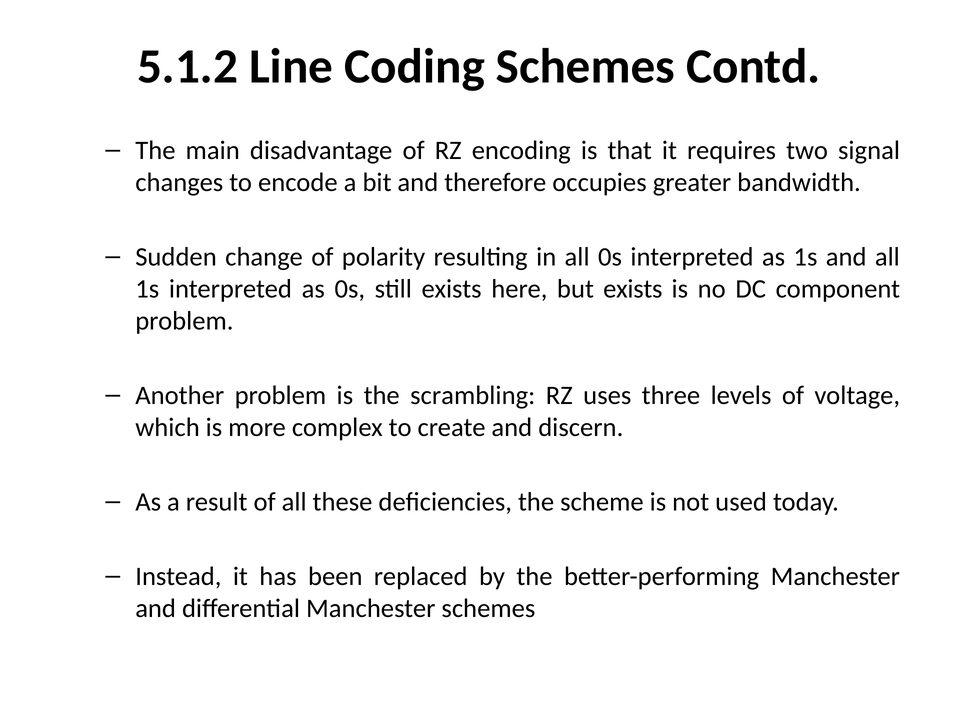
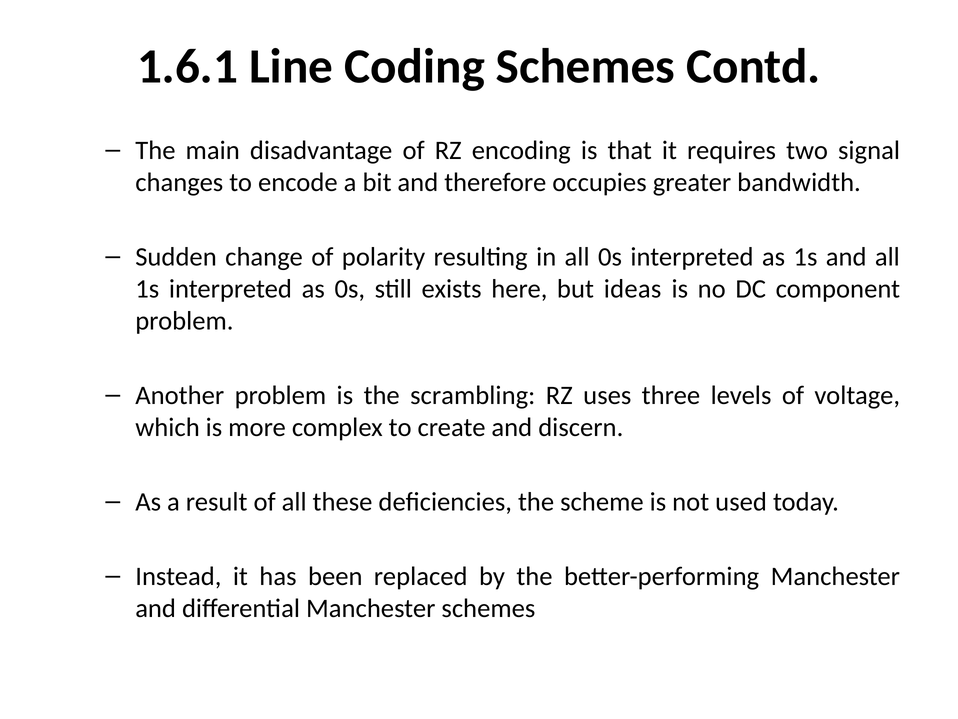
5.1.2: 5.1.2 -> 1.6.1
but exists: exists -> ideas
